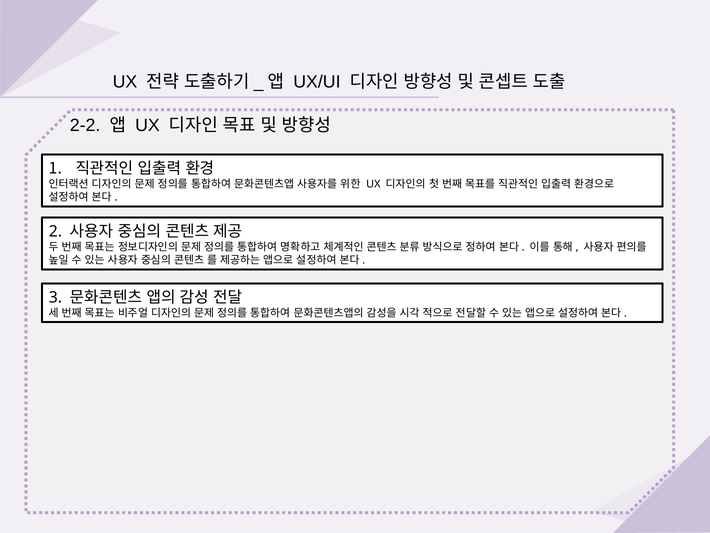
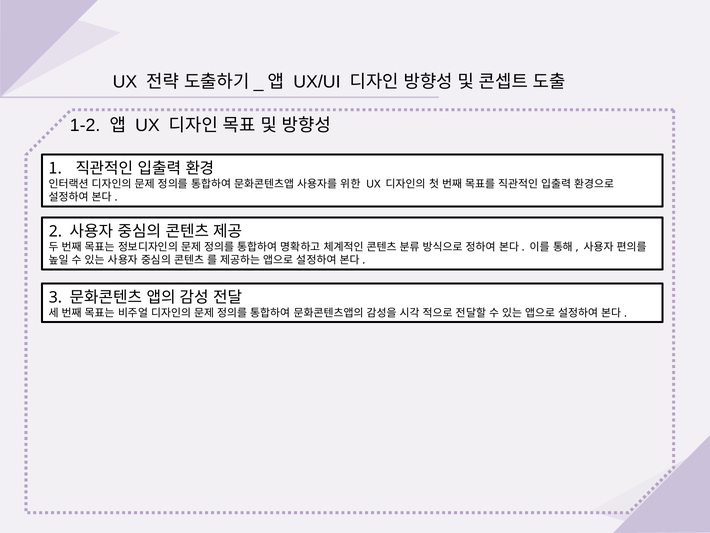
2-2: 2-2 -> 1-2
